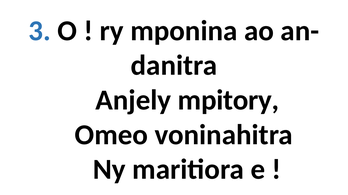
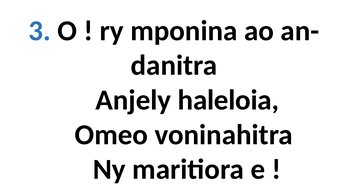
mpitory: mpitory -> haleloia
